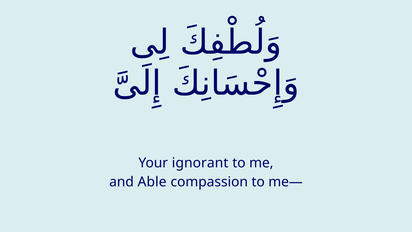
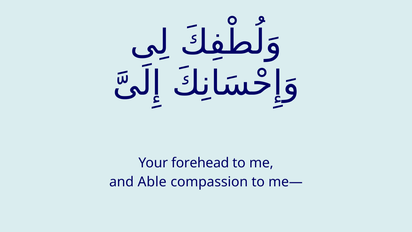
ignorant: ignorant -> forehead
